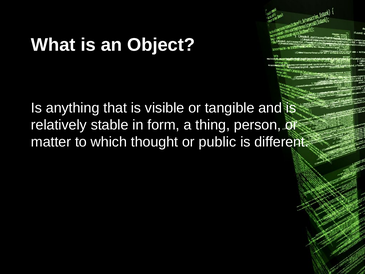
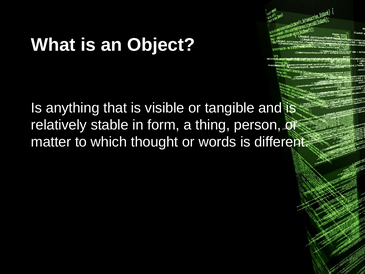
public: public -> words
